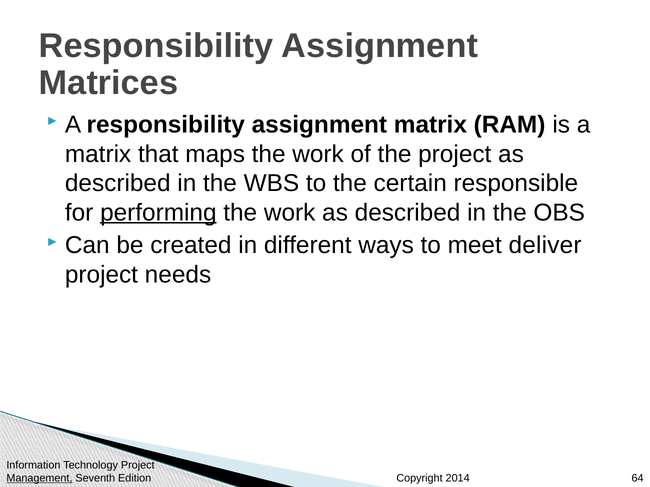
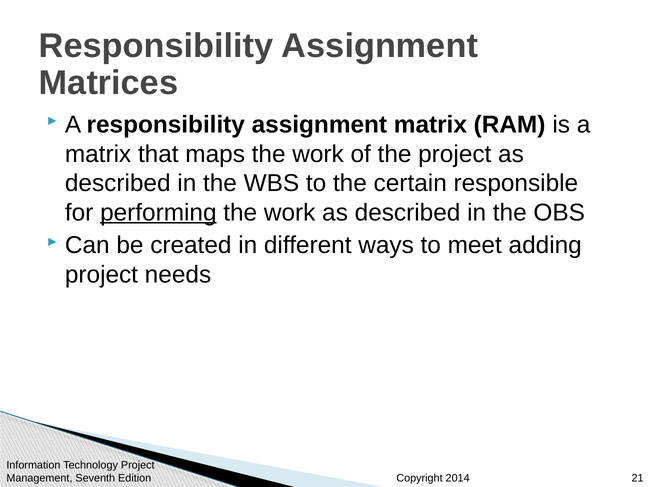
deliver: deliver -> adding
Management underline: present -> none
64: 64 -> 21
